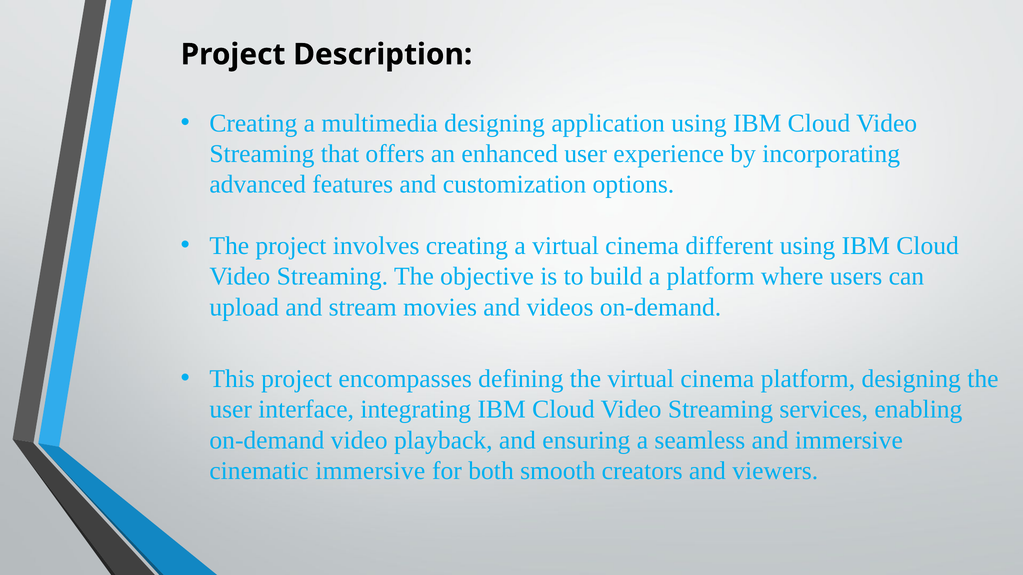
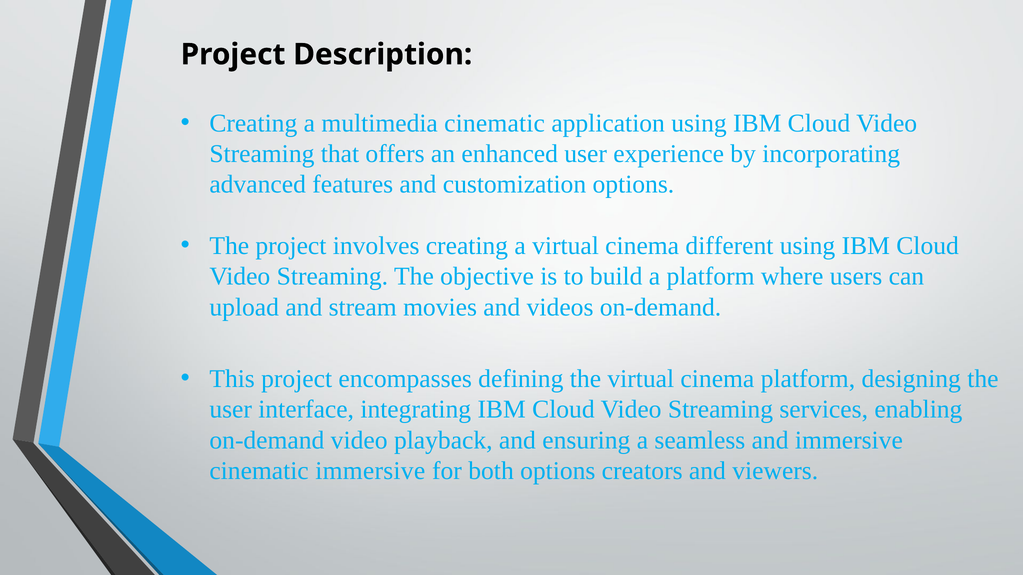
multimedia designing: designing -> cinematic
both smooth: smooth -> options
